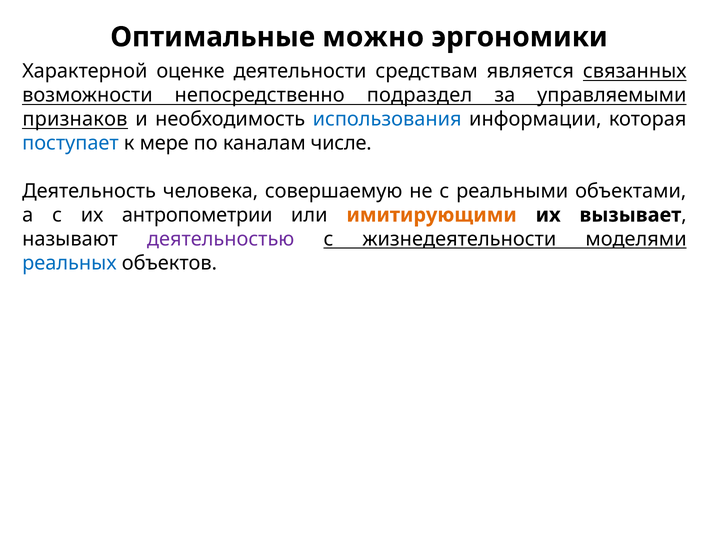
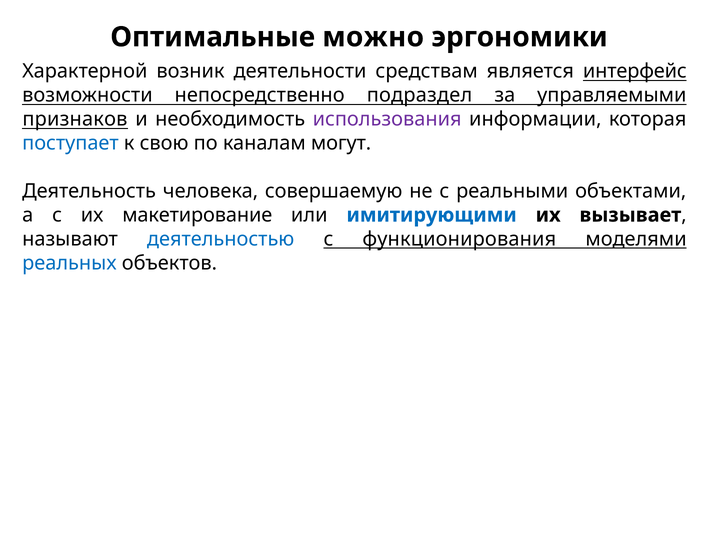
оценке: оценке -> возник
связанных: связанных -> интерфейс
использования colour: blue -> purple
мере: мере -> свою
числе: числе -> могут
антропометрии: антропометрии -> макетирование
имитирующими colour: orange -> blue
деятельностью colour: purple -> blue
жизнедеятельности: жизнедеятельности -> функционирования
